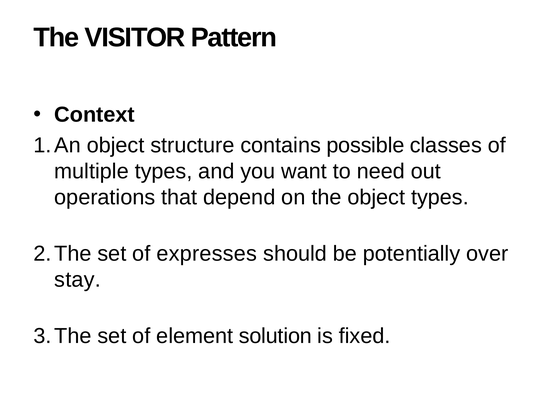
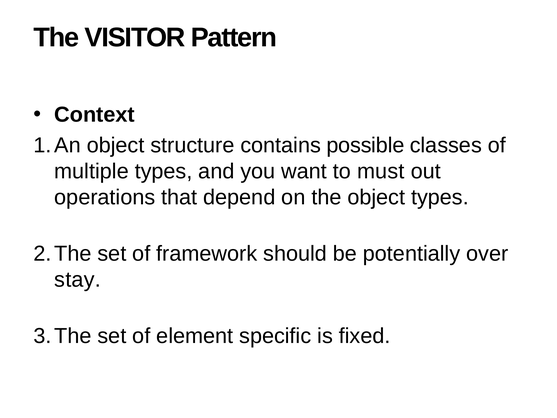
need: need -> must
expresses: expresses -> framework
solution: solution -> specific
